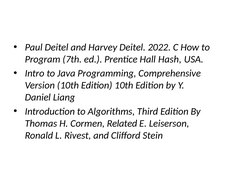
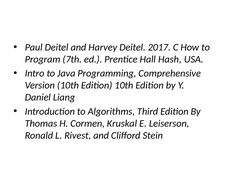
2022: 2022 -> 2017
Related: Related -> Kruskal
